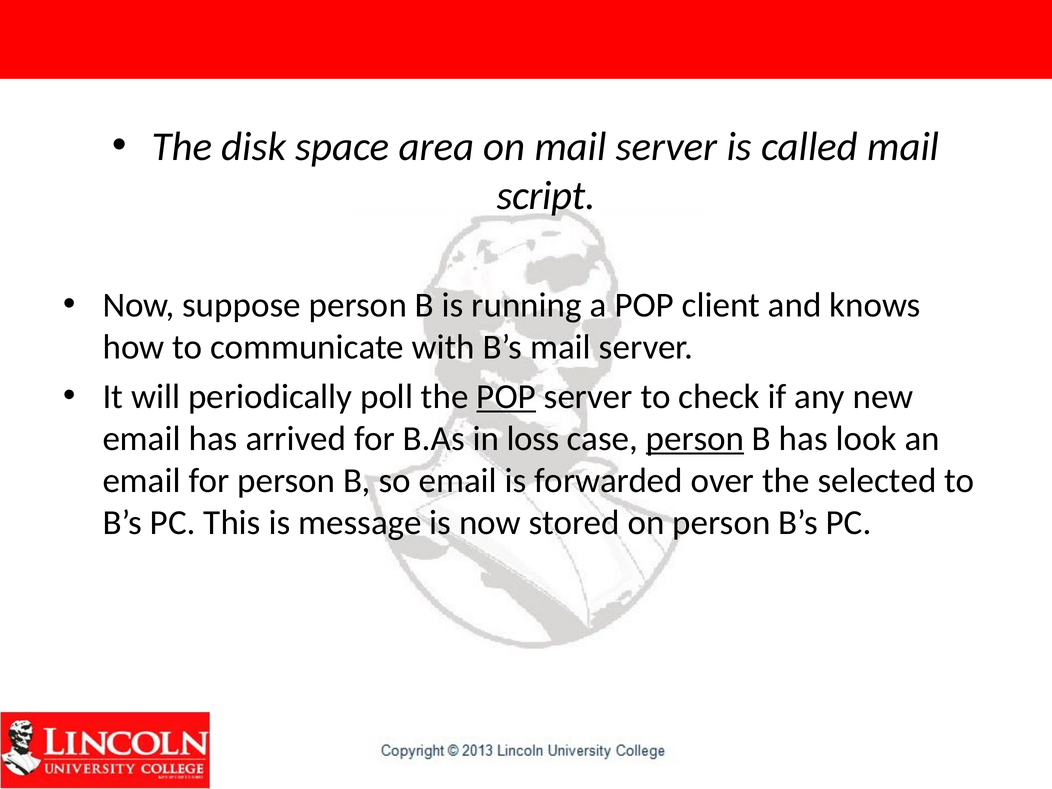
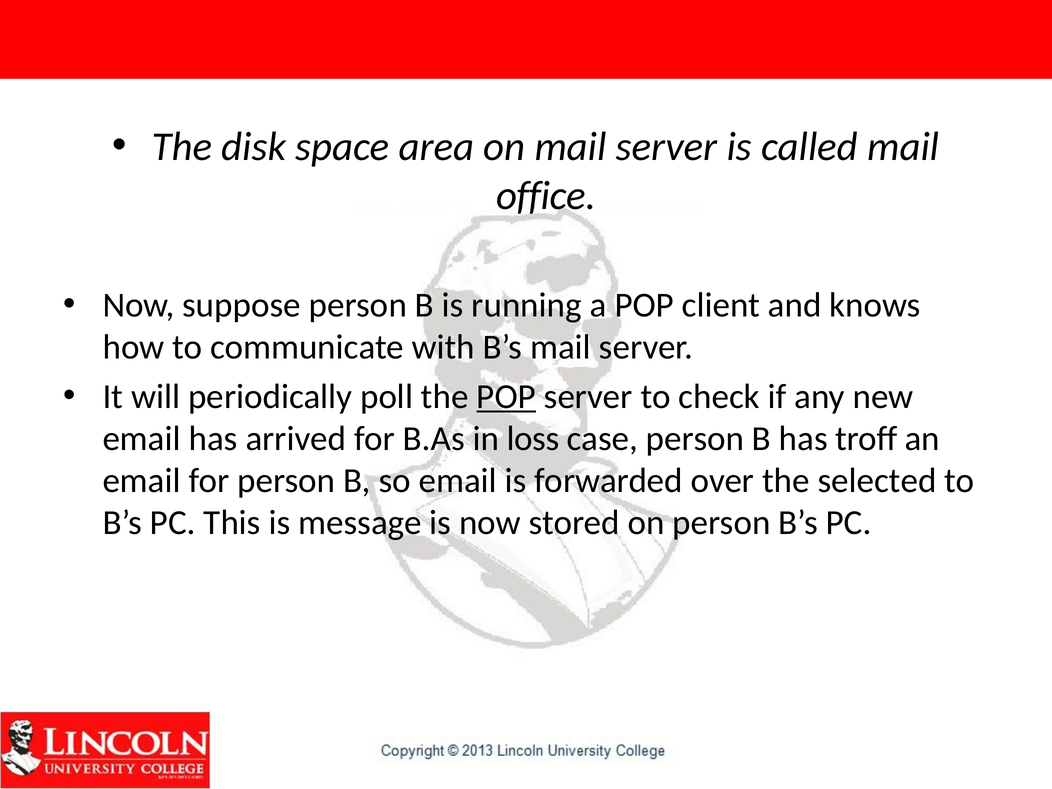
script: script -> office
person at (695, 439) underline: present -> none
look: look -> troff
